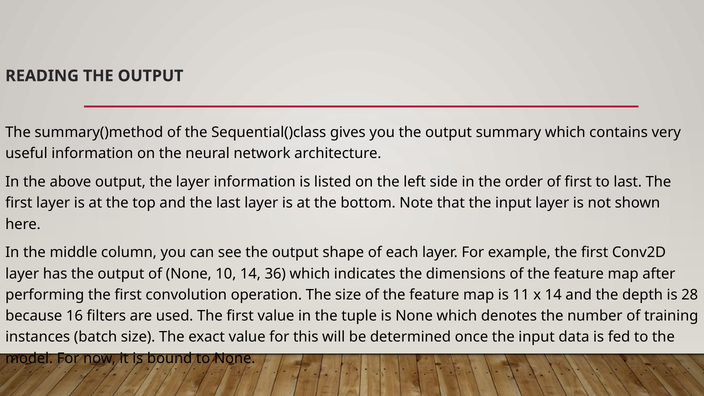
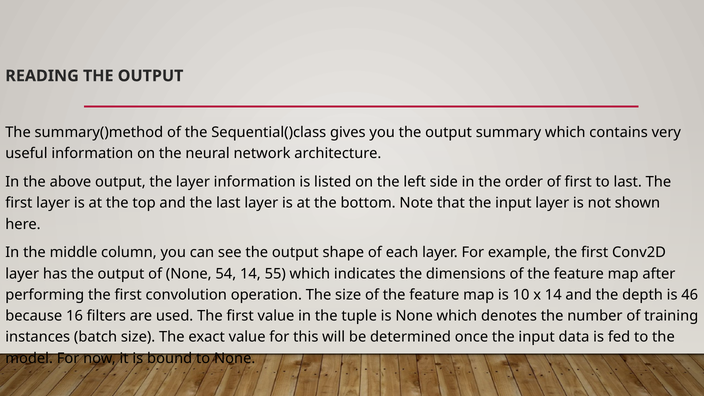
10: 10 -> 54
36: 36 -> 55
11: 11 -> 10
28: 28 -> 46
